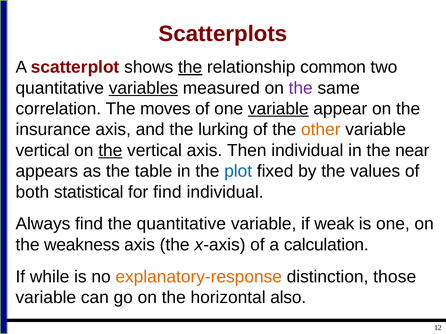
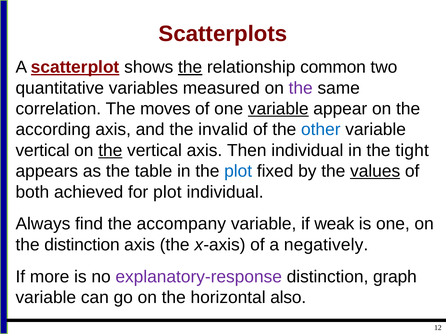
scatterplot underline: none -> present
variables underline: present -> none
insurance: insurance -> according
lurking: lurking -> invalid
other colour: orange -> blue
near: near -> tight
values underline: none -> present
statistical: statistical -> achieved
for find: find -> plot
the quantitative: quantitative -> accompany
the weakness: weakness -> distinction
calculation: calculation -> negatively
while: while -> more
explanatory-response colour: orange -> purple
those: those -> graph
